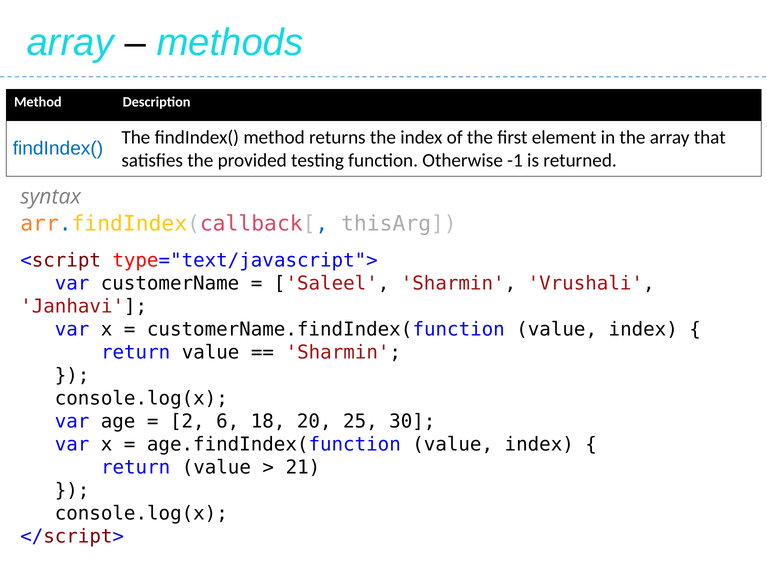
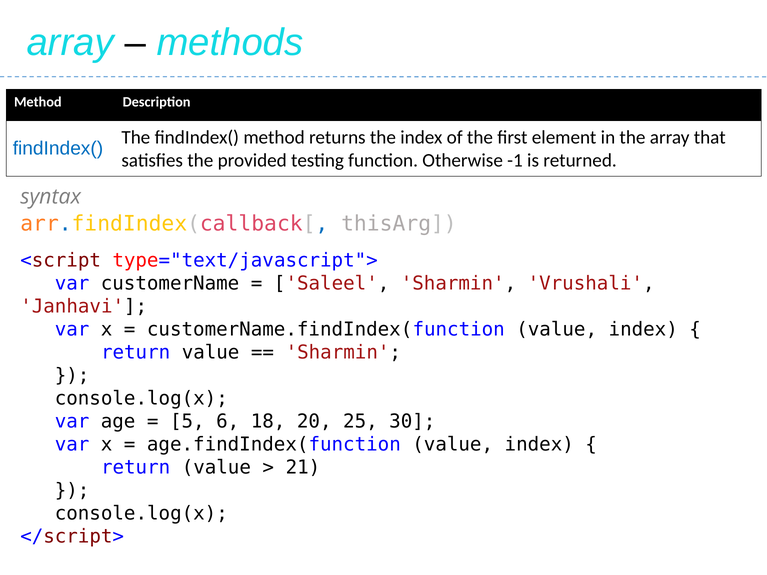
2: 2 -> 5
